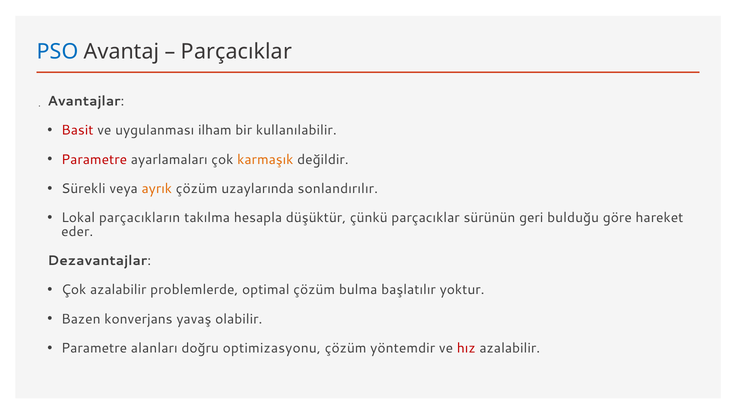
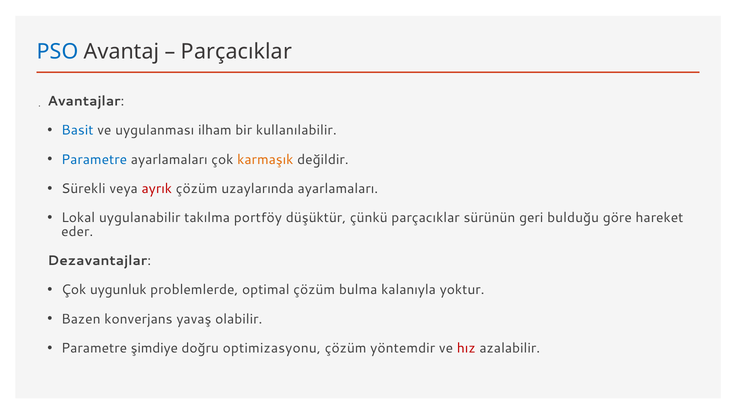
Basit colour: red -> blue
Parametre at (94, 160) colour: red -> blue
ayrık colour: orange -> red
uzaylarında sonlandırılır: sonlandırılır -> ayarlamaları
parçacıkların: parçacıkların -> uygulanabilir
hesapla: hesapla -> portföy
Çok azalabilir: azalabilir -> uygunluk
başlatılır: başlatılır -> kalanıyla
alanları: alanları -> şimdiye
